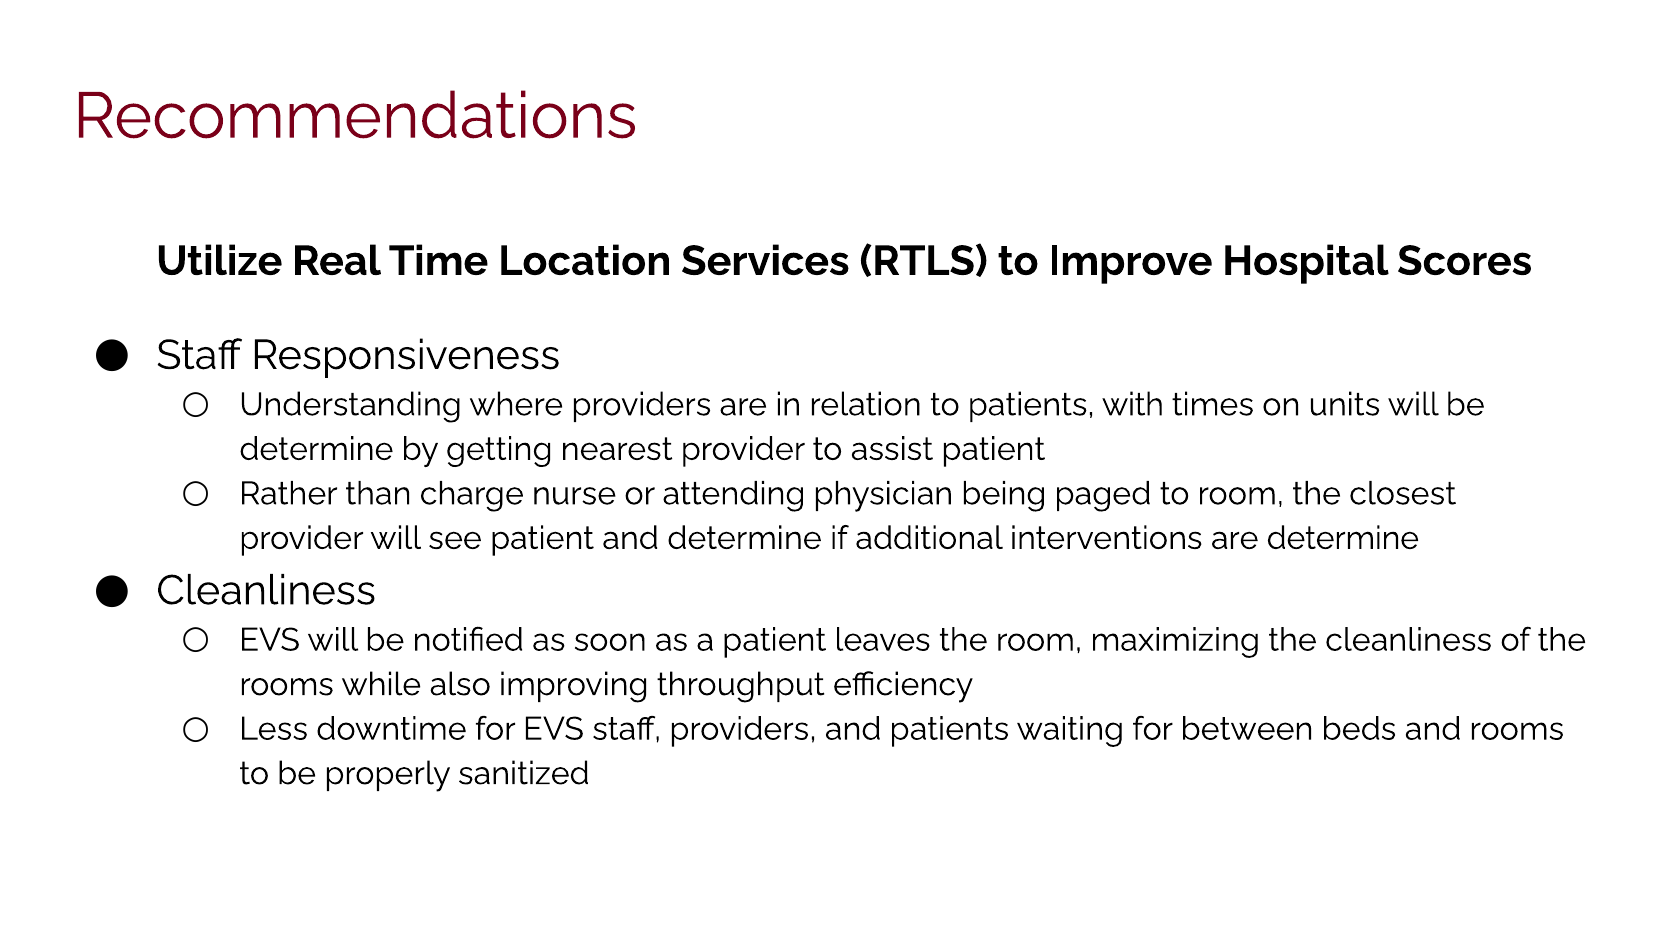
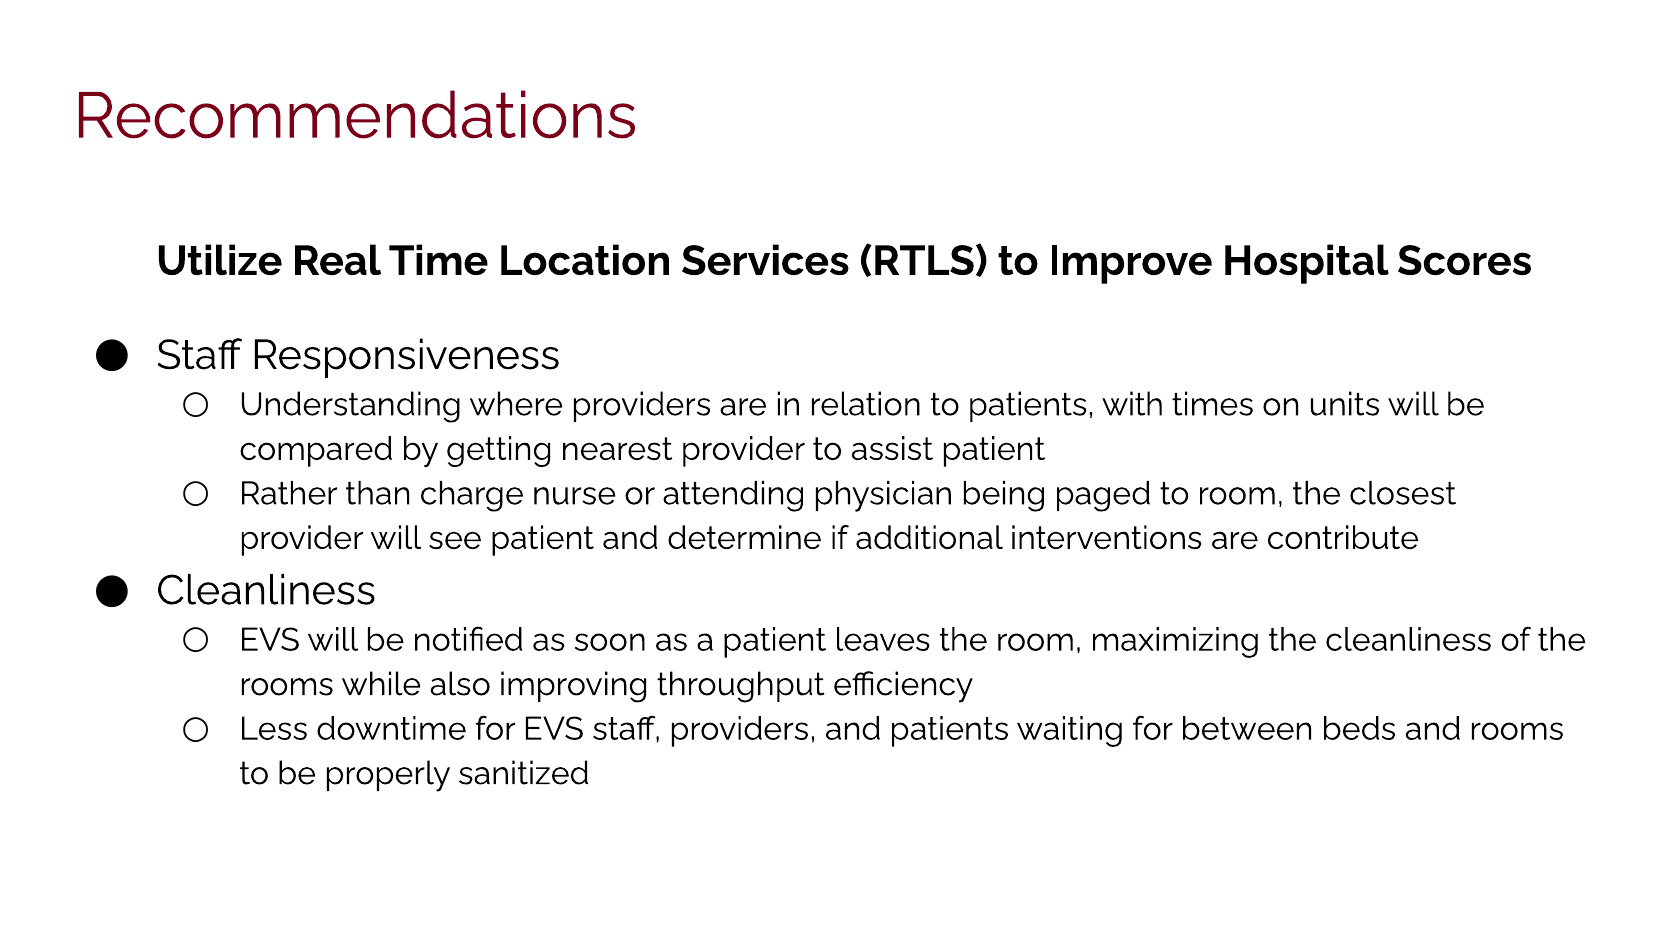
determine at (316, 449): determine -> compared
are determine: determine -> contribute
